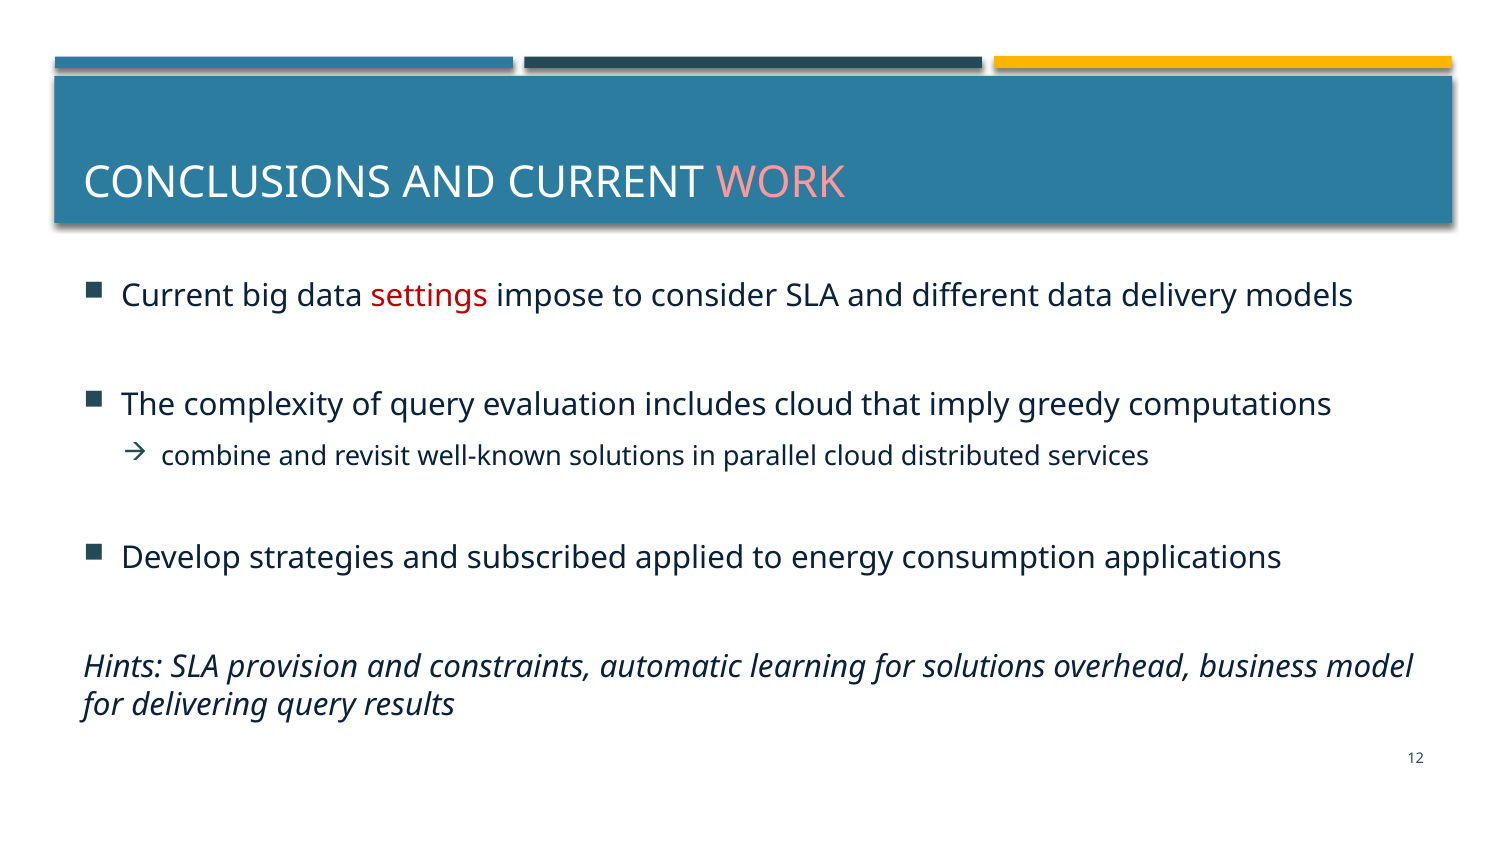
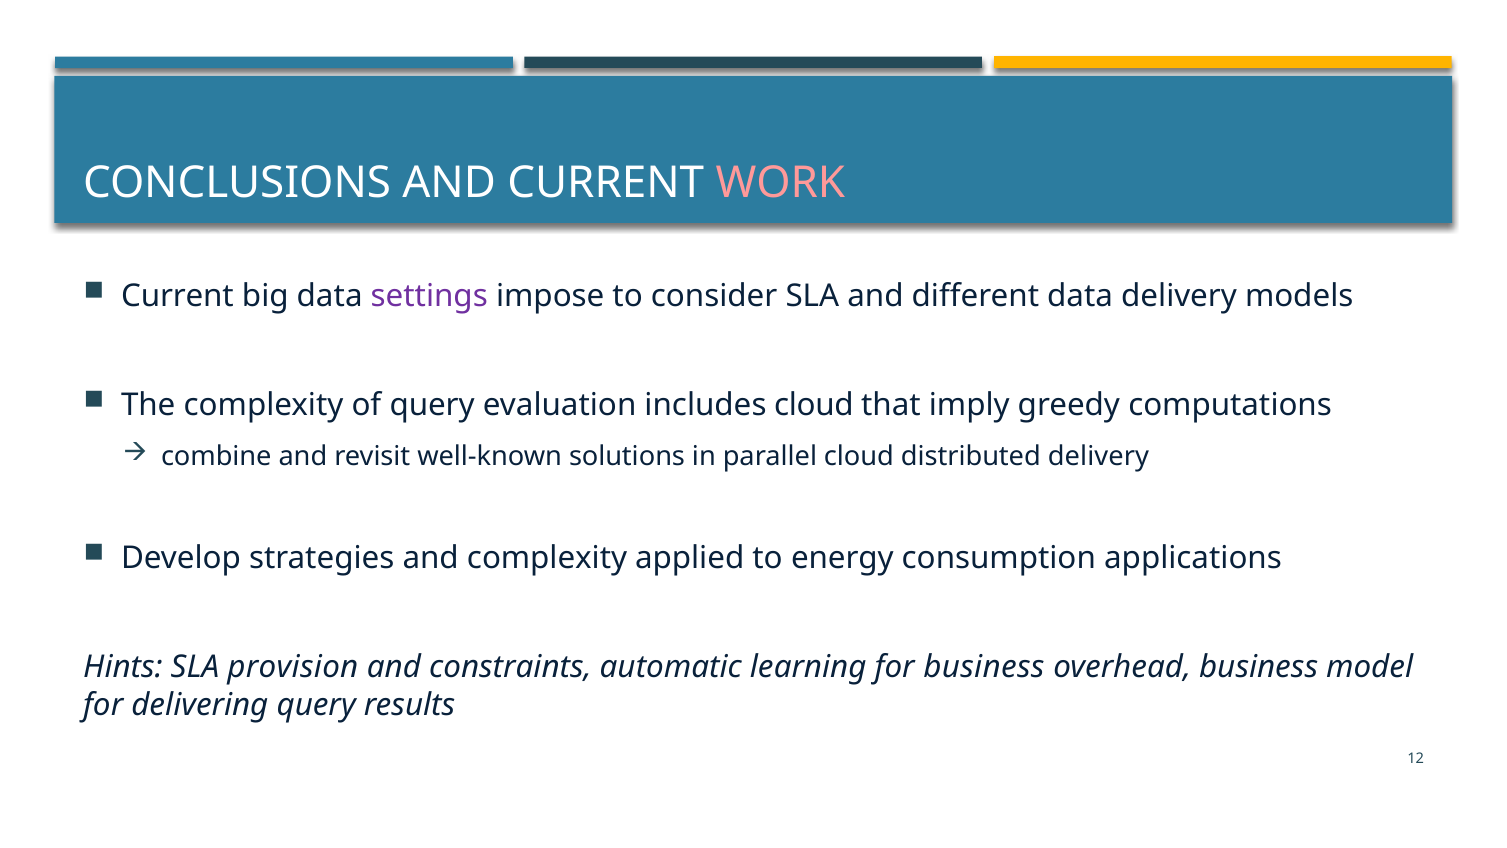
settings colour: red -> purple
distributed services: services -> delivery
and subscribed: subscribed -> complexity
for solutions: solutions -> business
